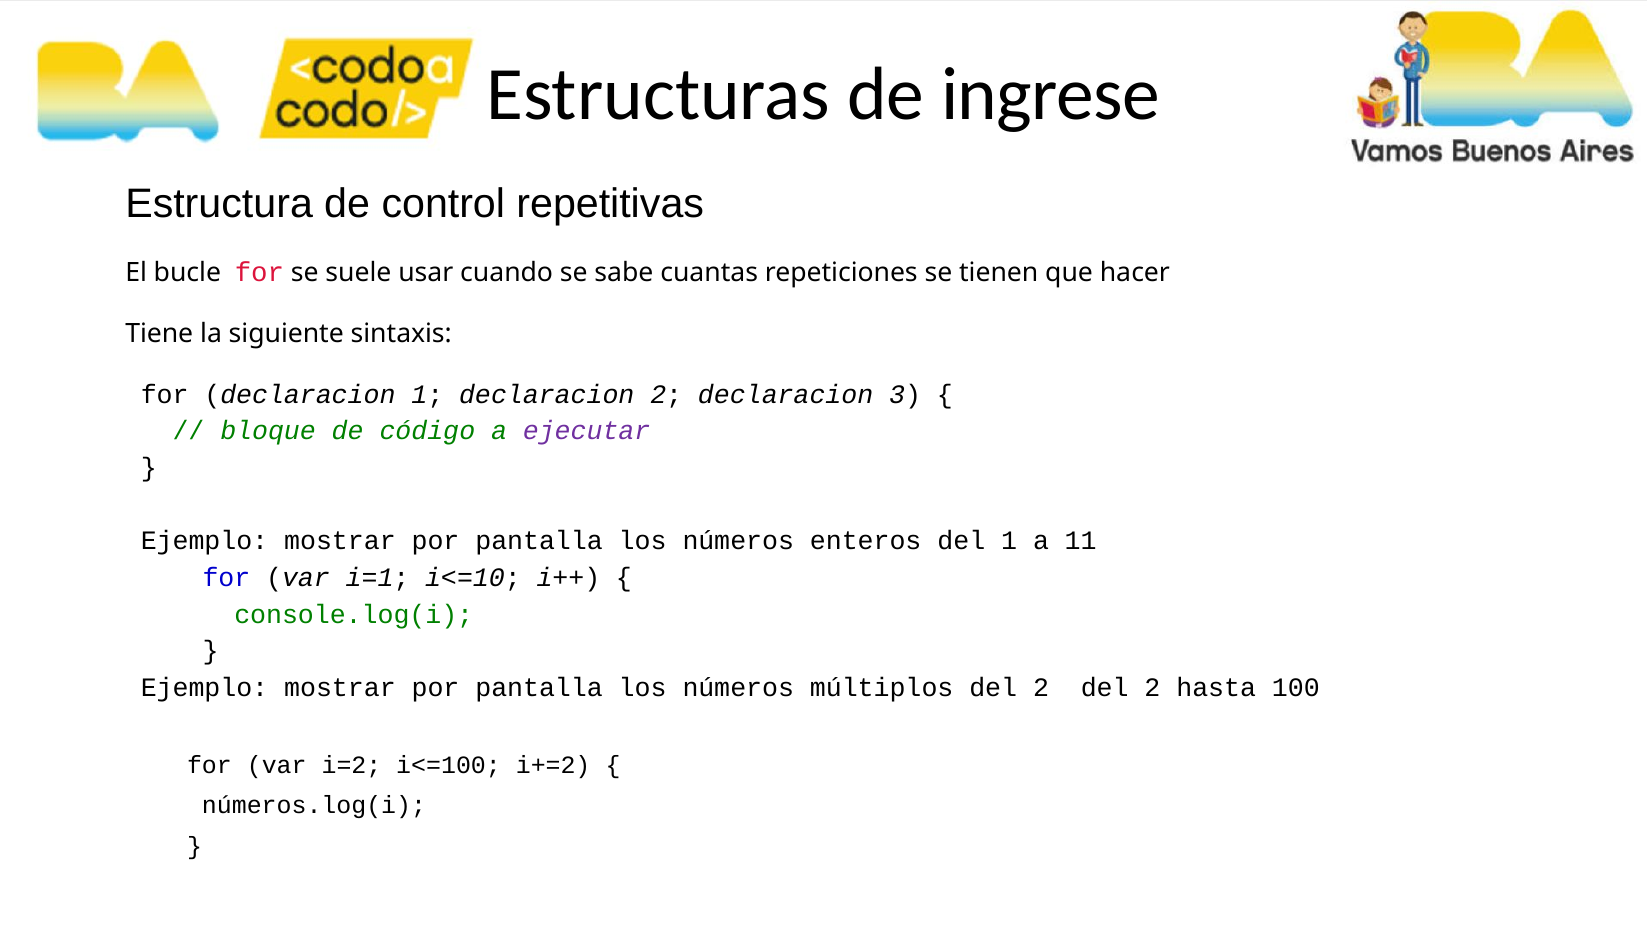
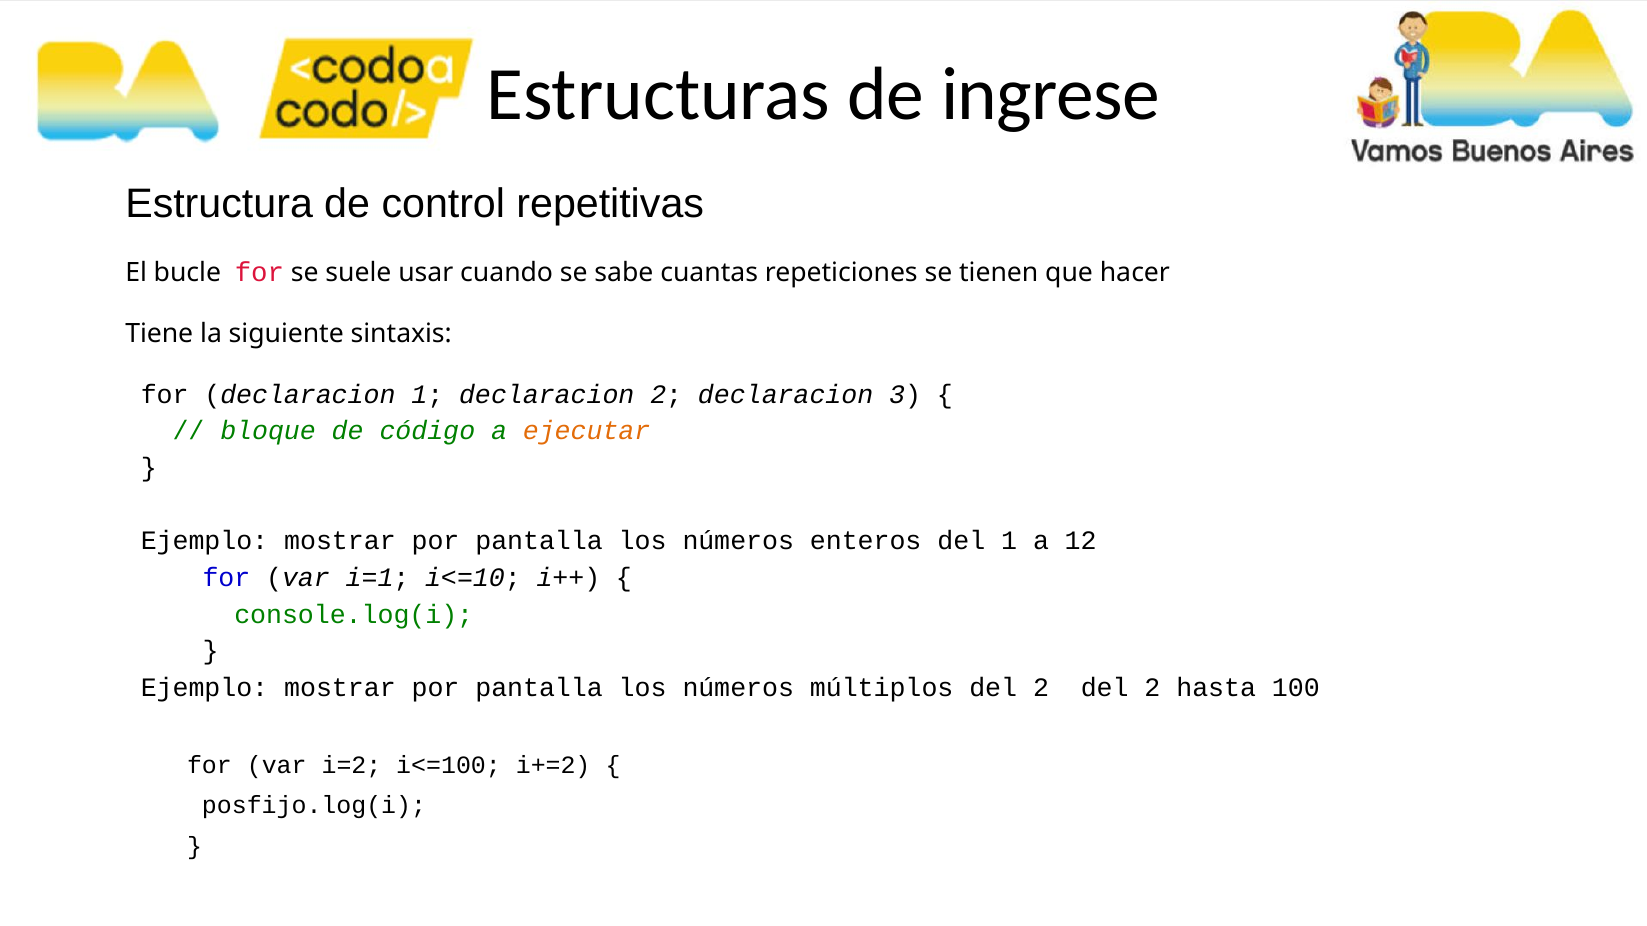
ejecutar colour: purple -> orange
11: 11 -> 12
números.log(i: números.log(i -> posfijo.log(i
